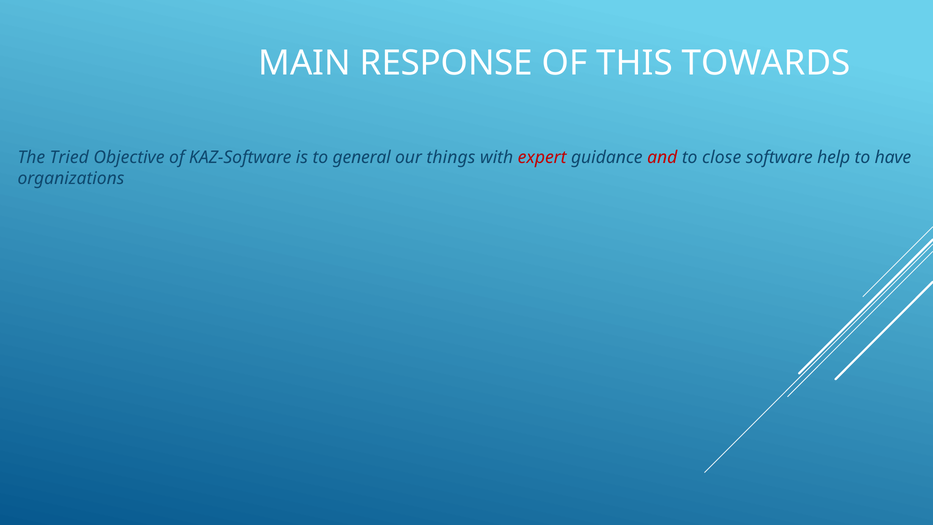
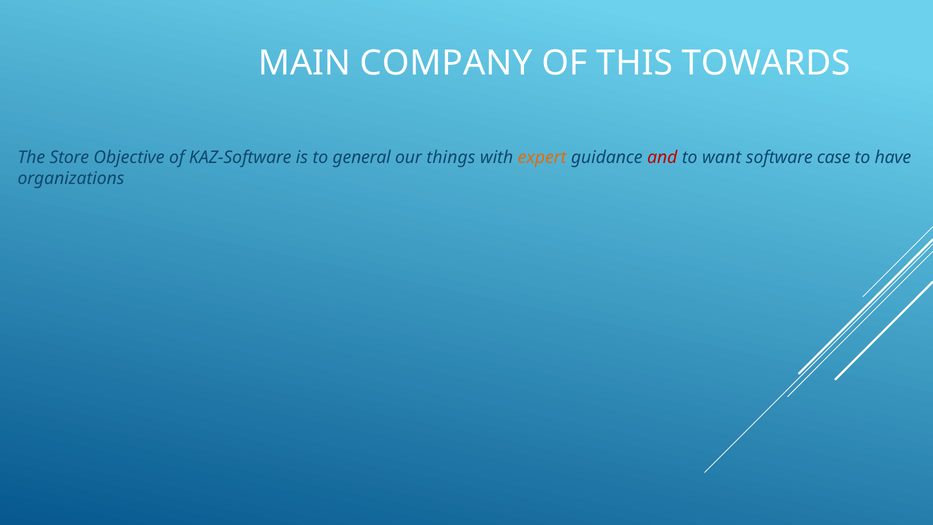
RESPONSE: RESPONSE -> COMPANY
Tried: Tried -> Store
expert colour: red -> orange
close: close -> want
help: help -> case
